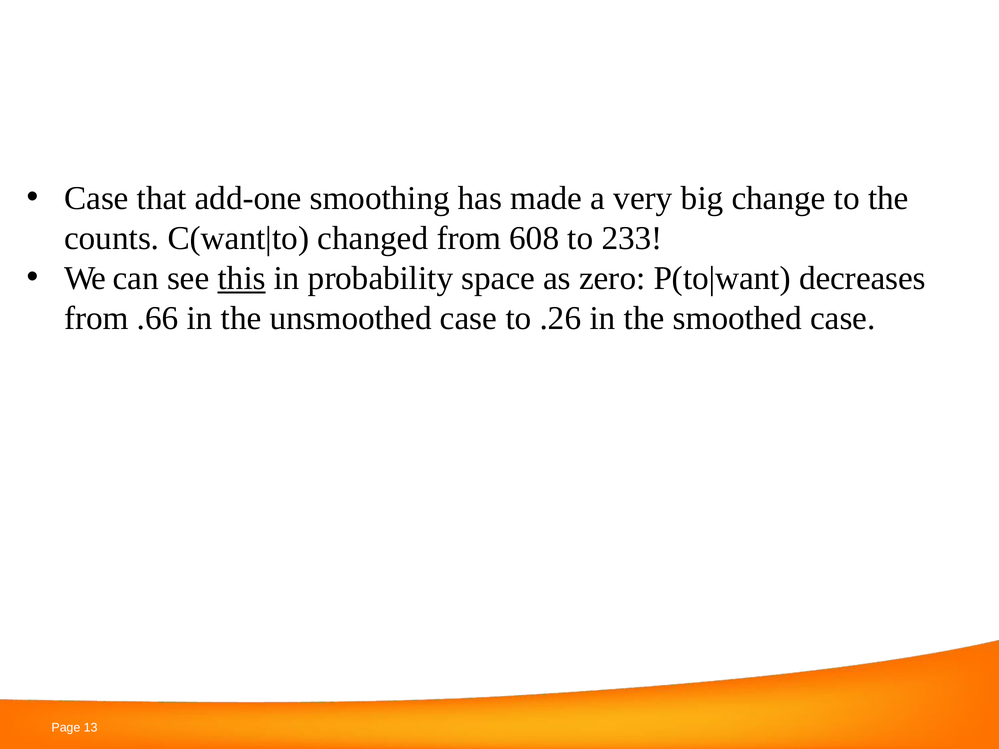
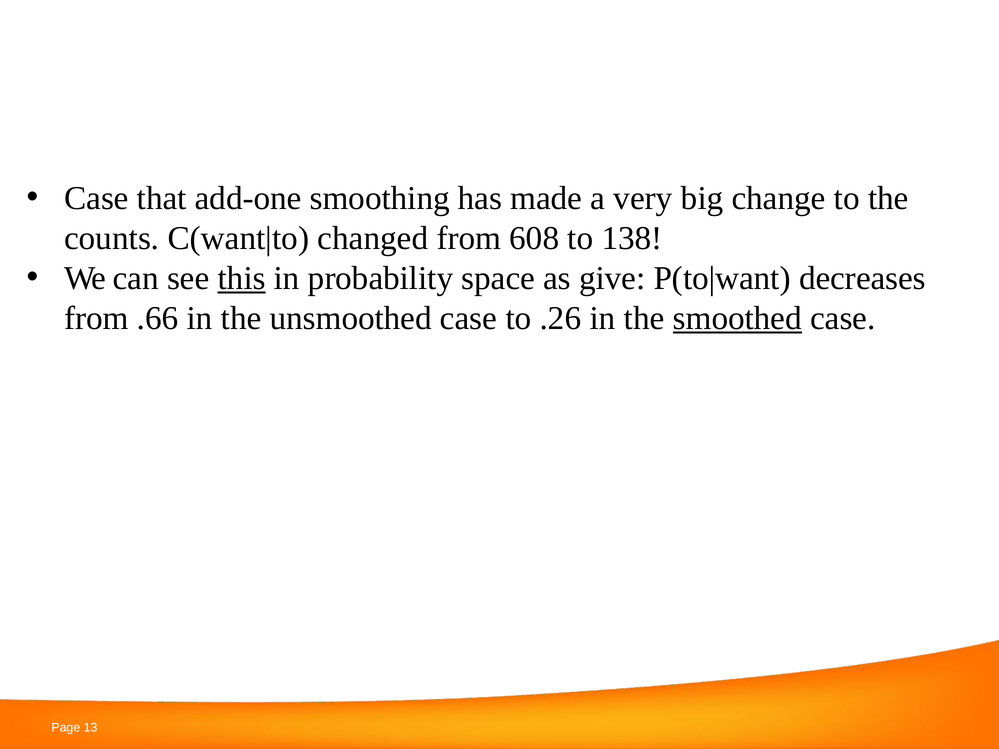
233: 233 -> 138
zero: zero -> give
smoothed underline: none -> present
